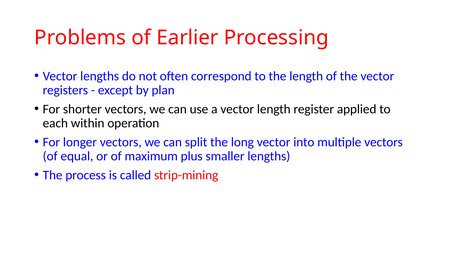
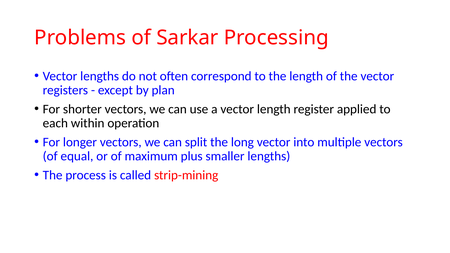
Earlier: Earlier -> Sarkar
